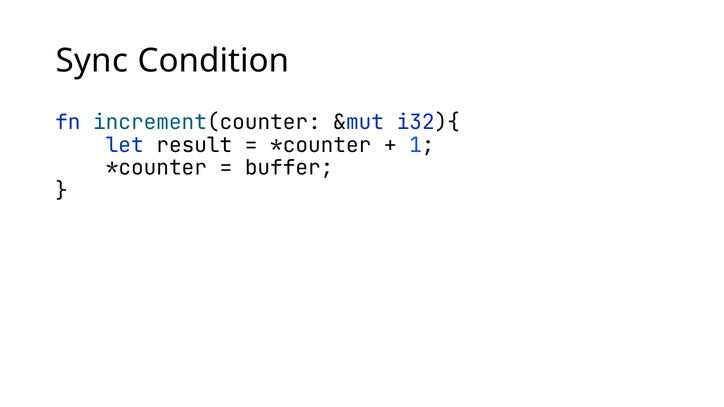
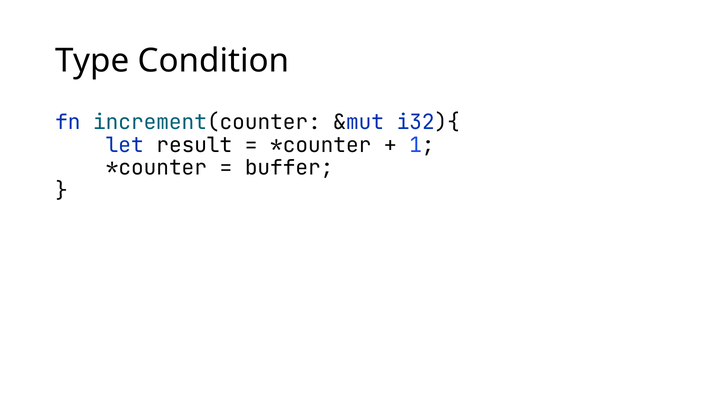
Sync: Sync -> Type
